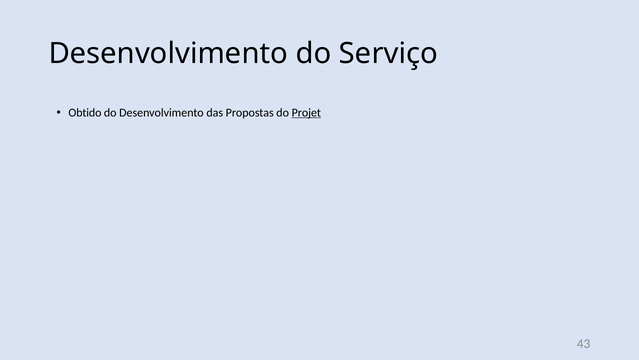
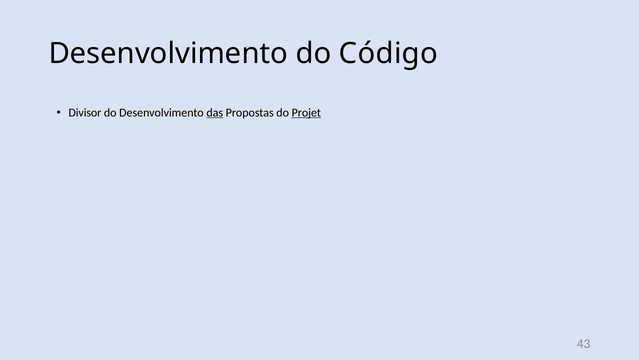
Serviço: Serviço -> Código
Obtido: Obtido -> Divisor
das underline: none -> present
